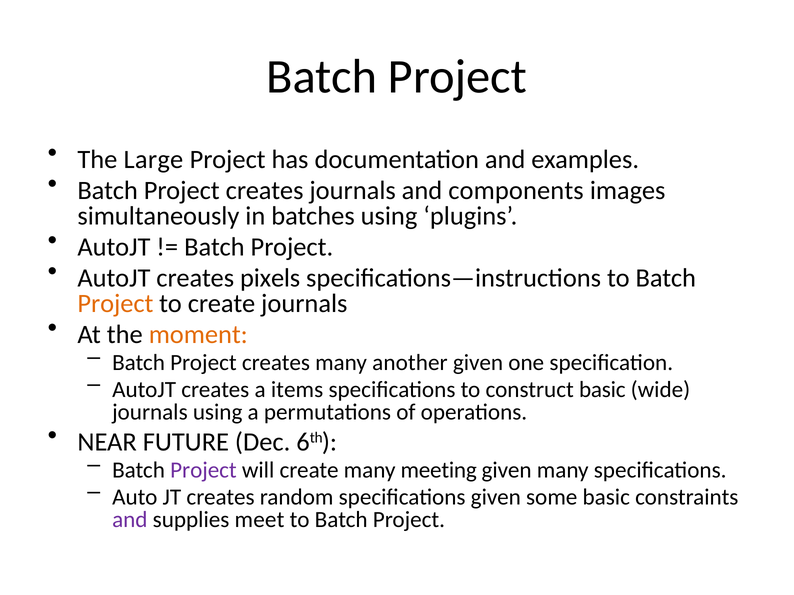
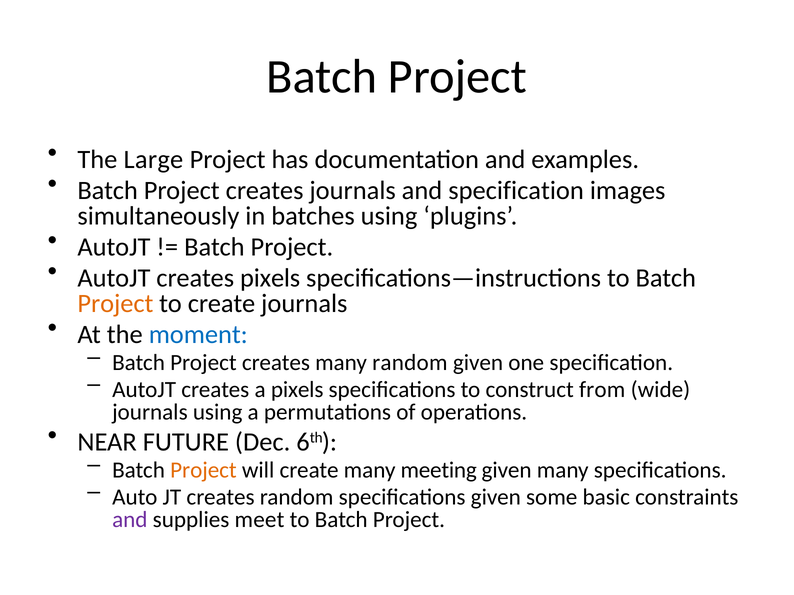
and components: components -> specification
moment colour: orange -> blue
many another: another -> random
a items: items -> pixels
construct basic: basic -> from
Project at (203, 470) colour: purple -> orange
